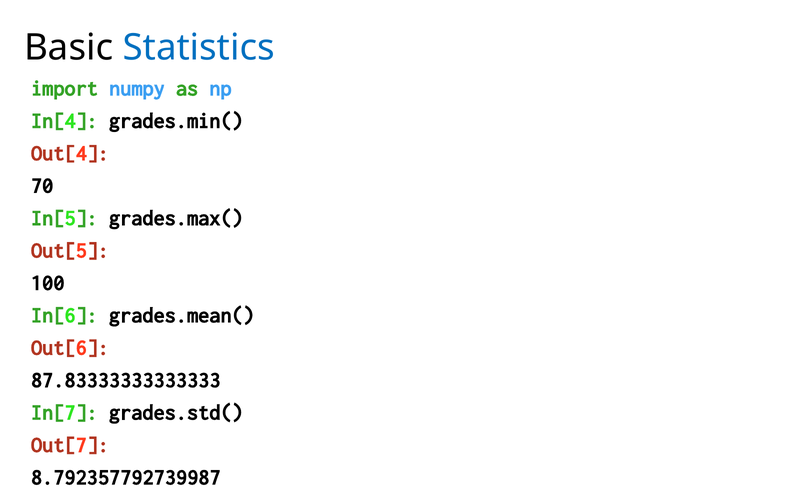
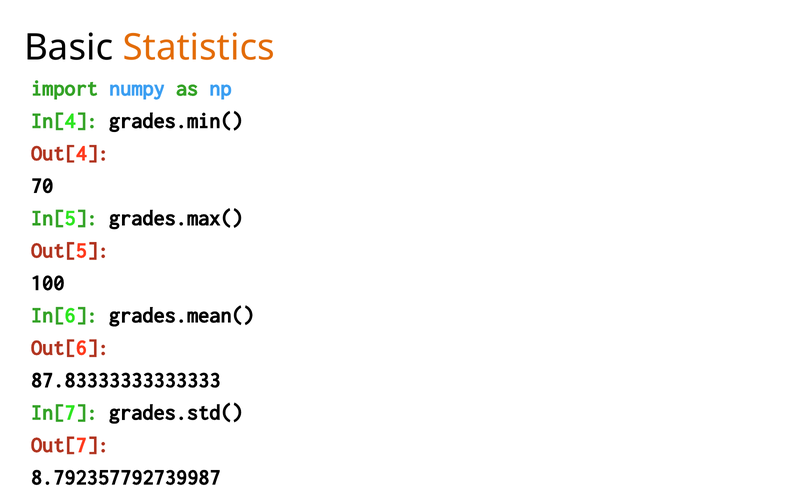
Statistics colour: blue -> orange
